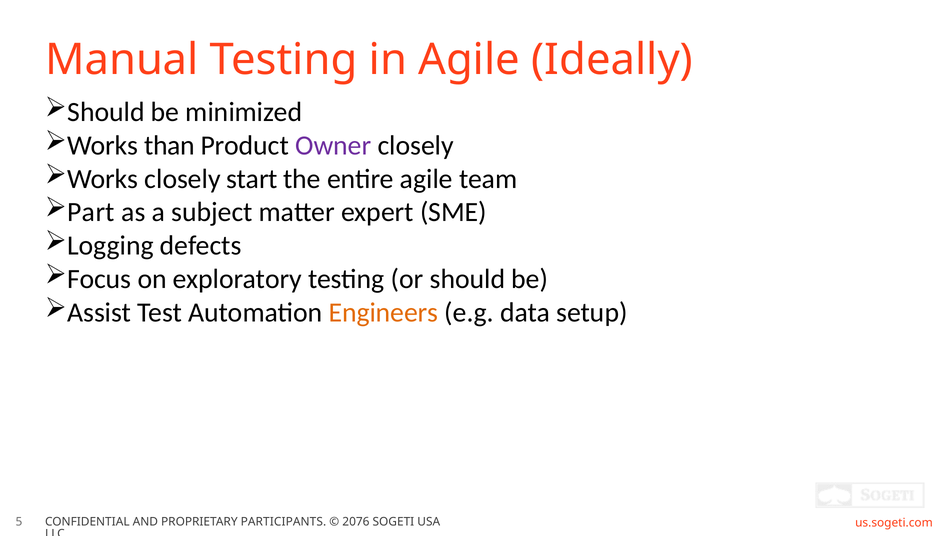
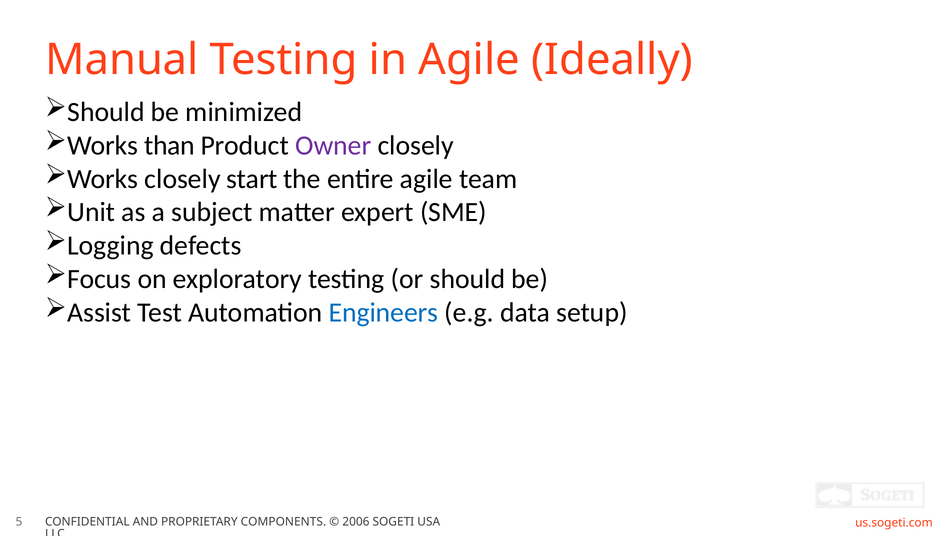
Part: Part -> Unit
Engineers colour: orange -> blue
PARTICIPANTS: PARTICIPANTS -> COMPONENTS
2076: 2076 -> 2006
